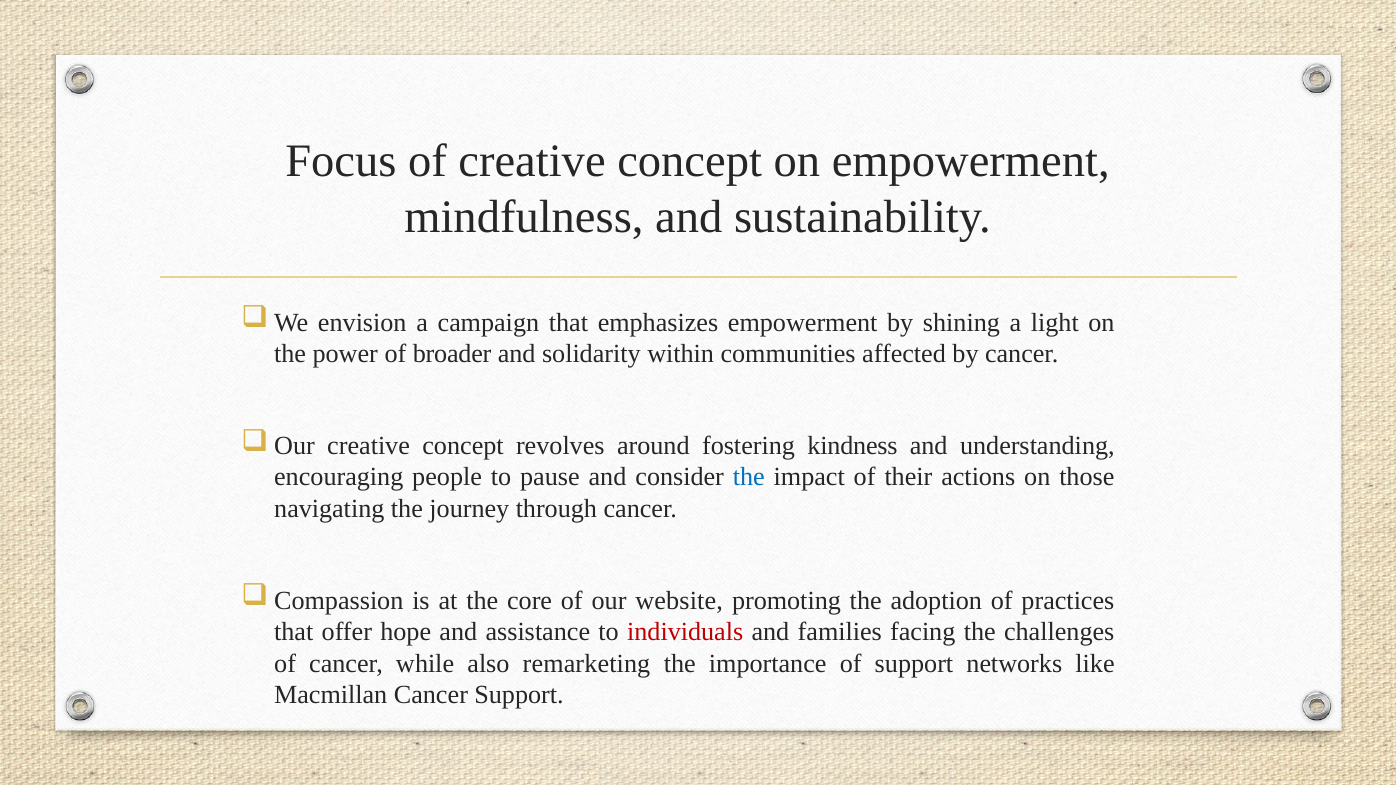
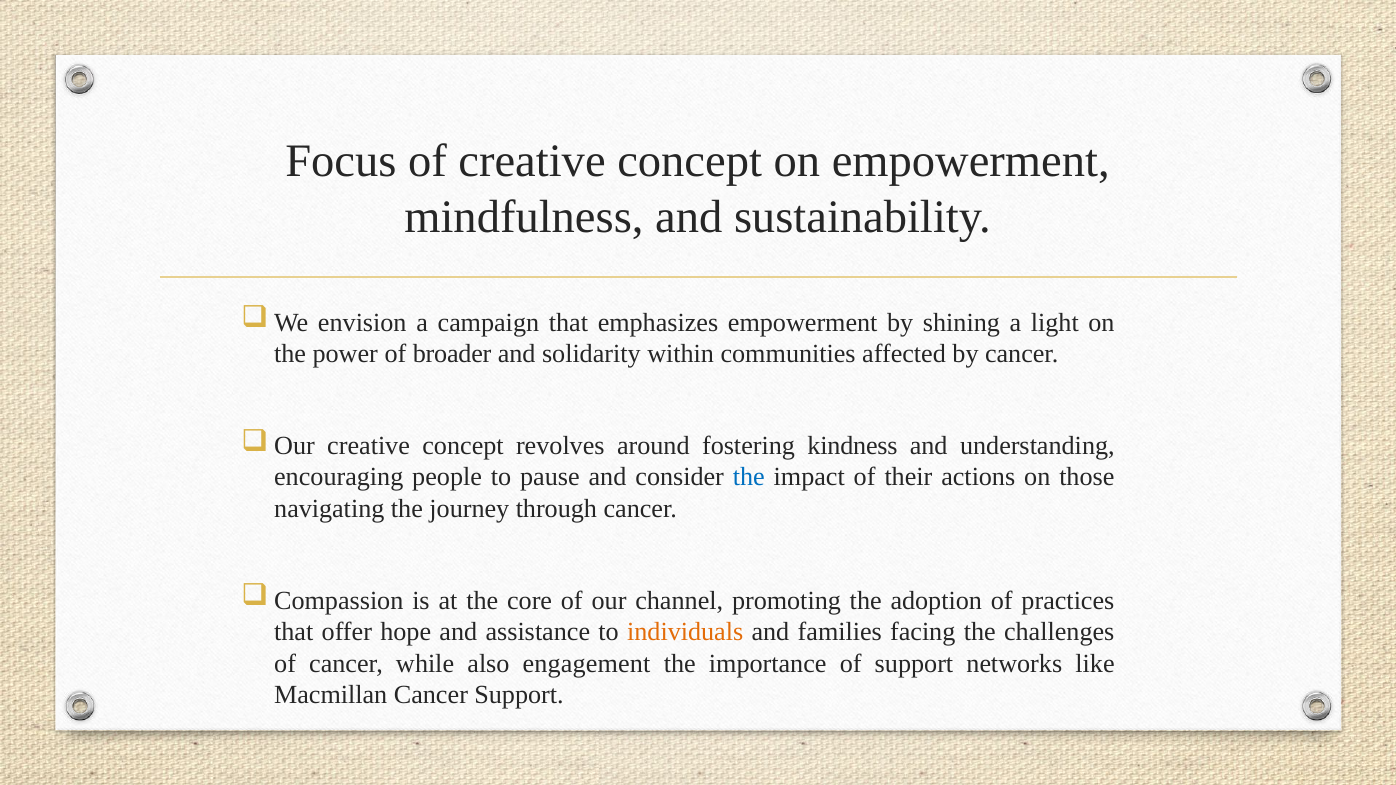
website: website -> channel
individuals colour: red -> orange
remarketing: remarketing -> engagement
